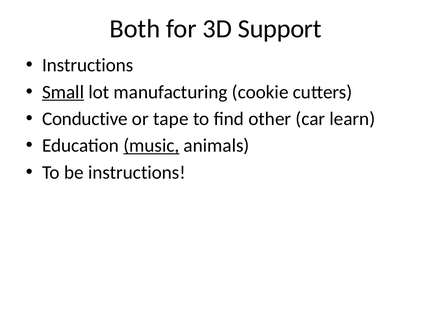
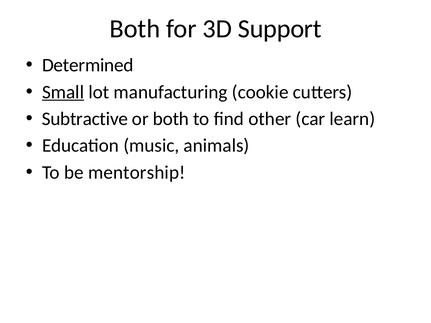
Instructions at (88, 65): Instructions -> Determined
Conductive: Conductive -> Subtractive
or tape: tape -> both
music underline: present -> none
be instructions: instructions -> mentorship
